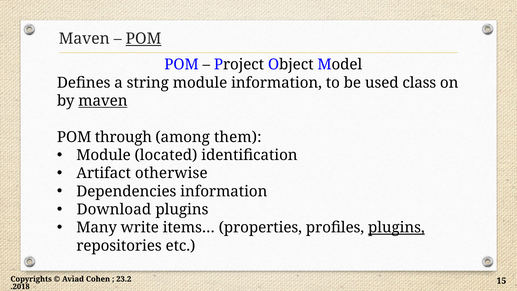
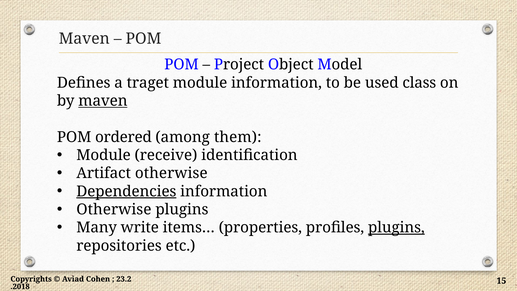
POM at (143, 39) underline: present -> none
string: string -> traget
through: through -> ordered
located: located -> receive
Dependencies underline: none -> present
Download at (114, 209): Download -> Otherwise
